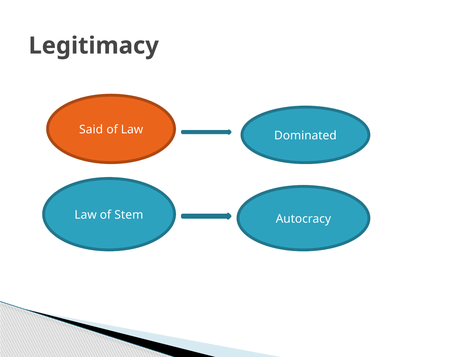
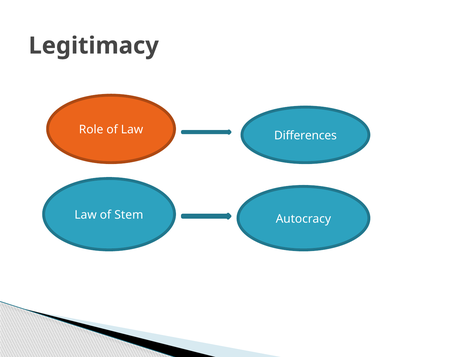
Said: Said -> Role
Dominated: Dominated -> Differences
